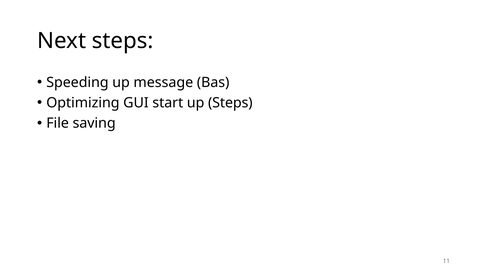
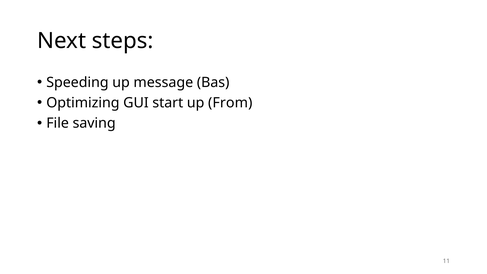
up Steps: Steps -> From
